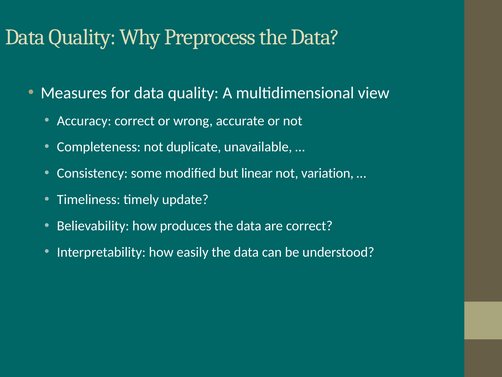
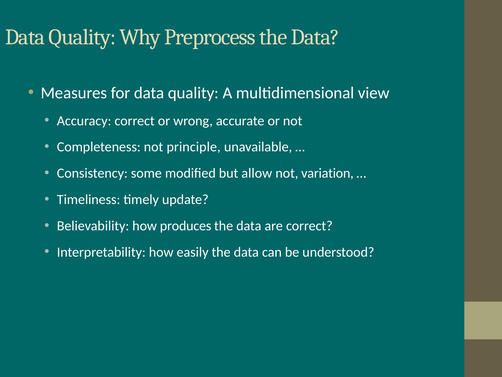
duplicate: duplicate -> principle
linear: linear -> allow
